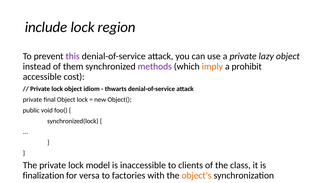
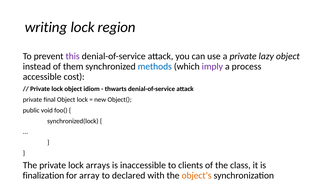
include: include -> writing
methods colour: purple -> blue
imply colour: orange -> purple
prohibit: prohibit -> process
model: model -> arrays
versa: versa -> array
factories: factories -> declared
